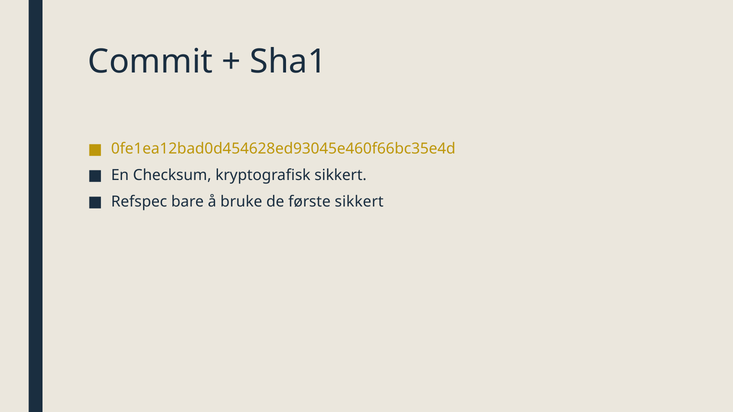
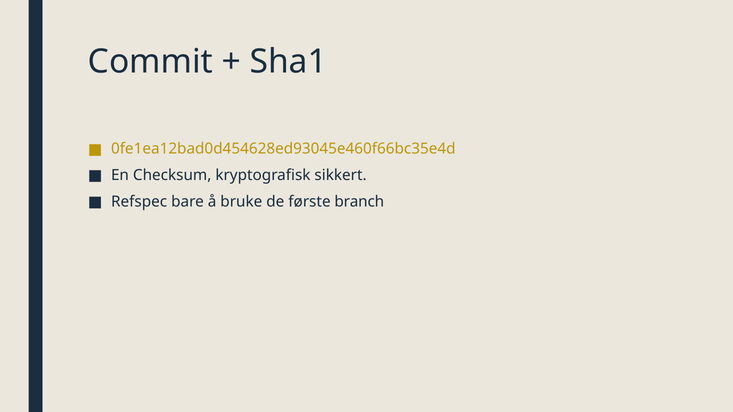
første sikkert: sikkert -> branch
